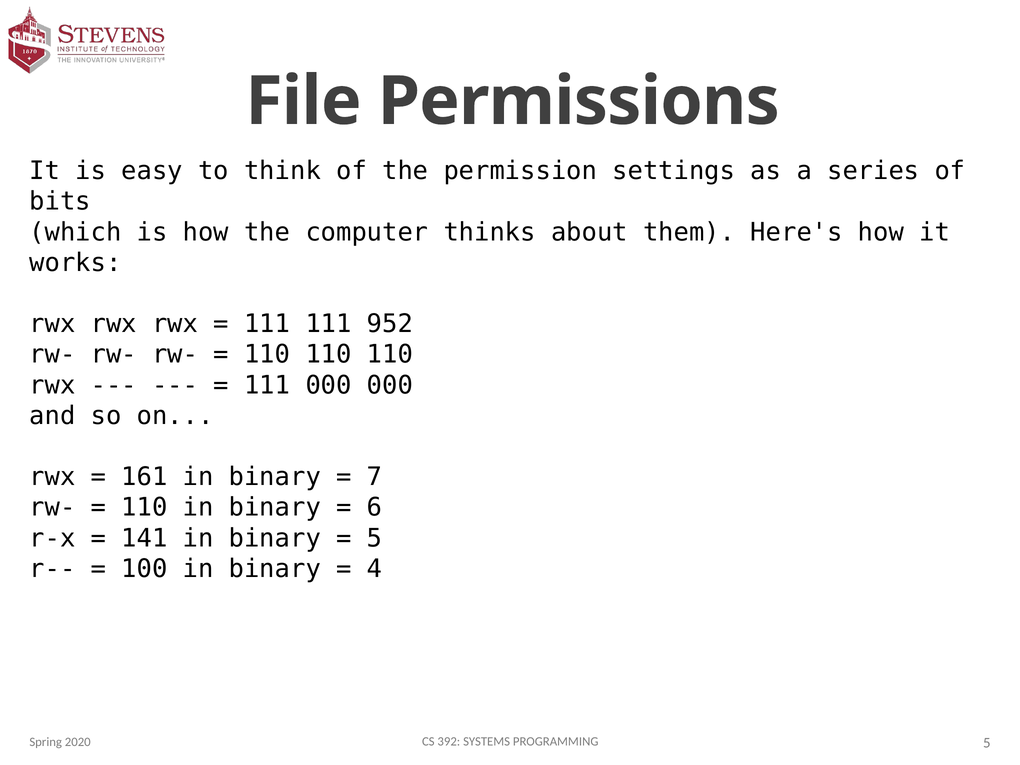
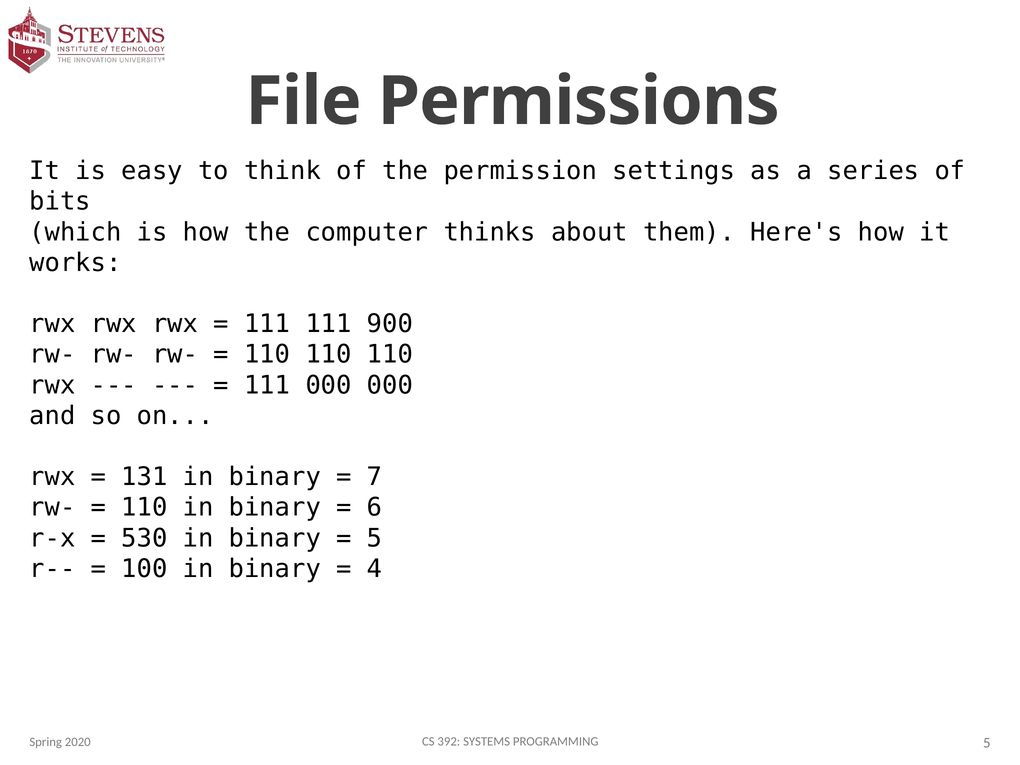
952: 952 -> 900
161: 161 -> 131
141: 141 -> 530
